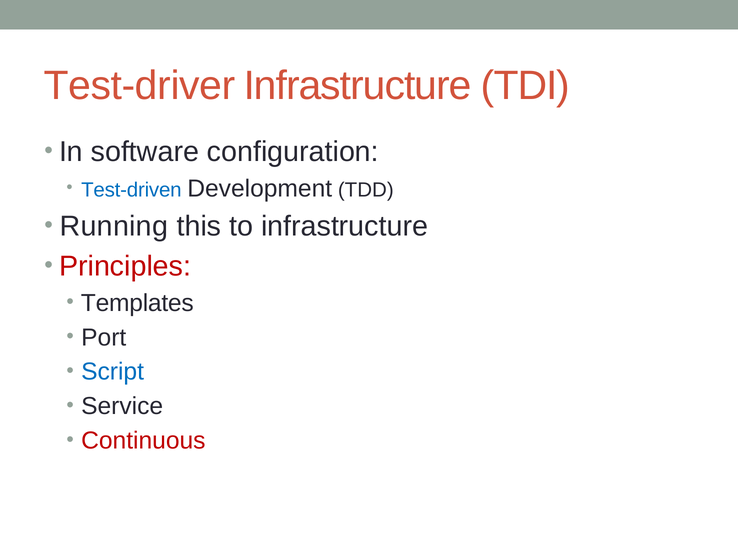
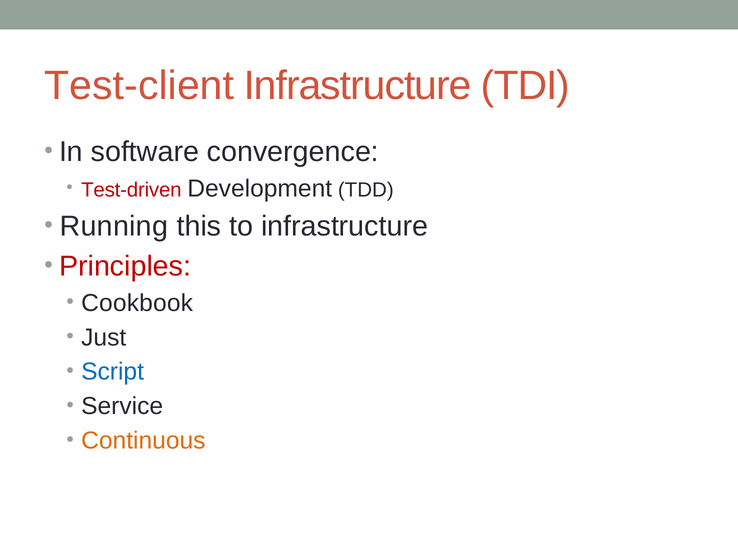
Test-driver: Test-driver -> Test-client
configuration: configuration -> convergence
Test-driven colour: blue -> red
Templates: Templates -> Cookbook
Port: Port -> Just
Continuous colour: red -> orange
